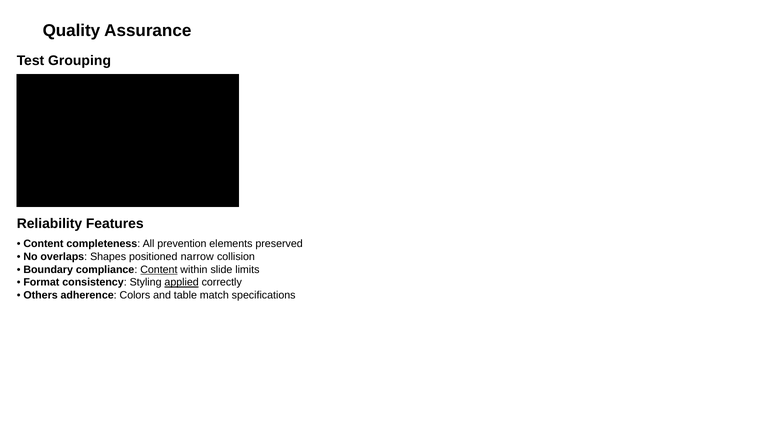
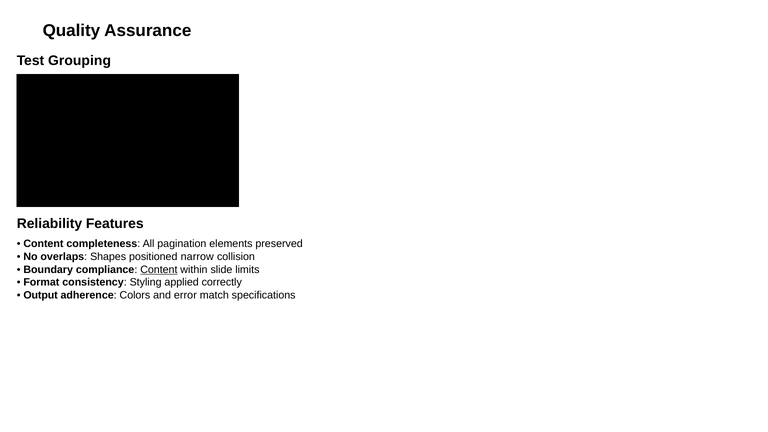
prevention: prevention -> pagination
applied underline: present -> none
Others: Others -> Output
table: table -> error
